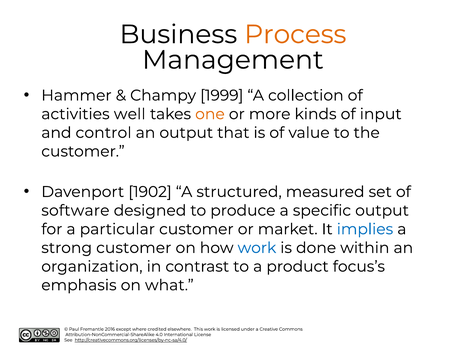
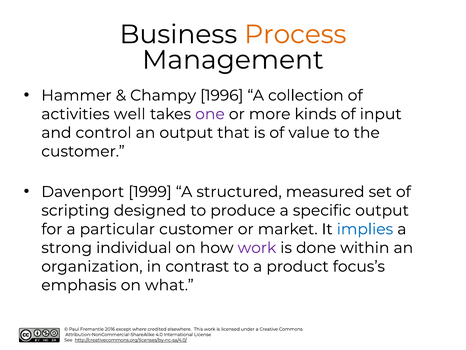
1999: 1999 -> 1996
one colour: orange -> purple
1902: 1902 -> 1999
software: software -> scripting
strong customer: customer -> individual
work at (257, 247) colour: blue -> purple
